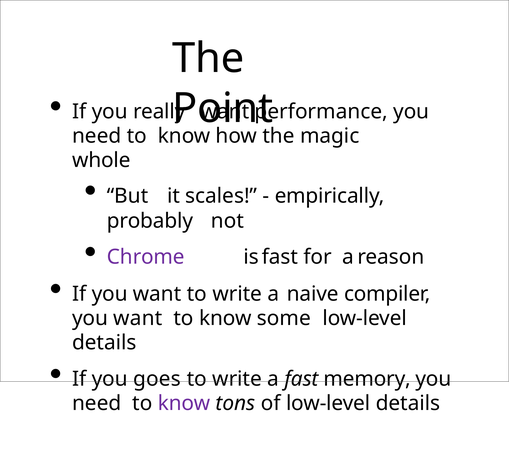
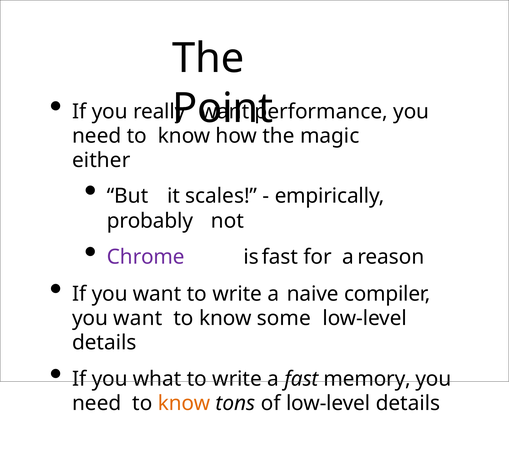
whole: whole -> either
goes: goes -> what
know at (184, 404) colour: purple -> orange
